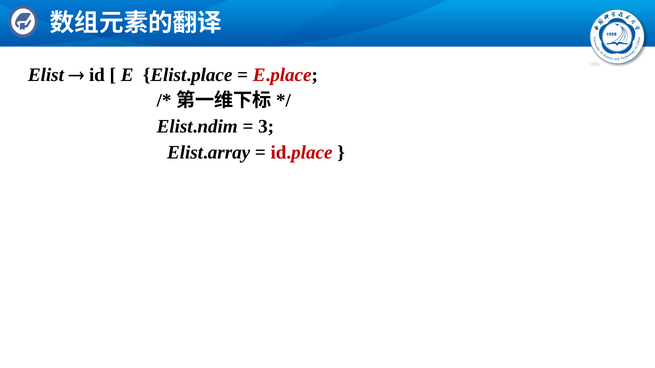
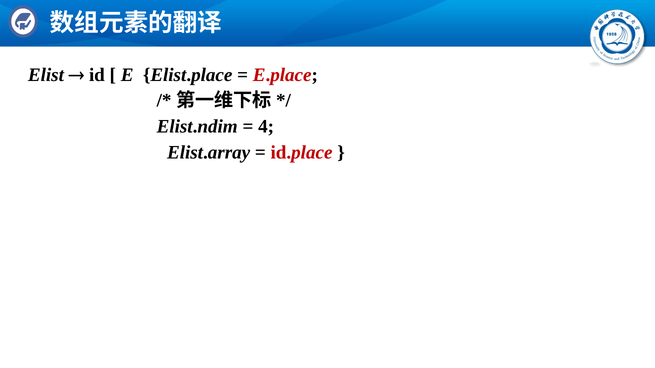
3: 3 -> 4
